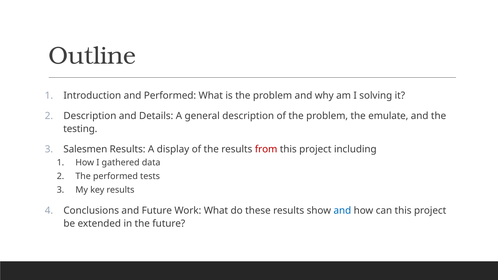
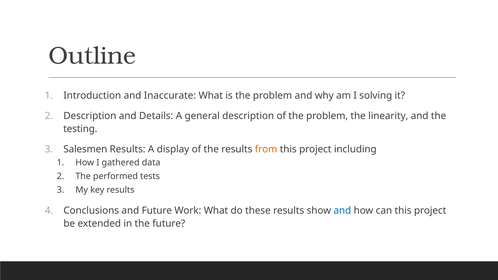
and Performed: Performed -> Inaccurate
emulate: emulate -> linearity
from colour: red -> orange
